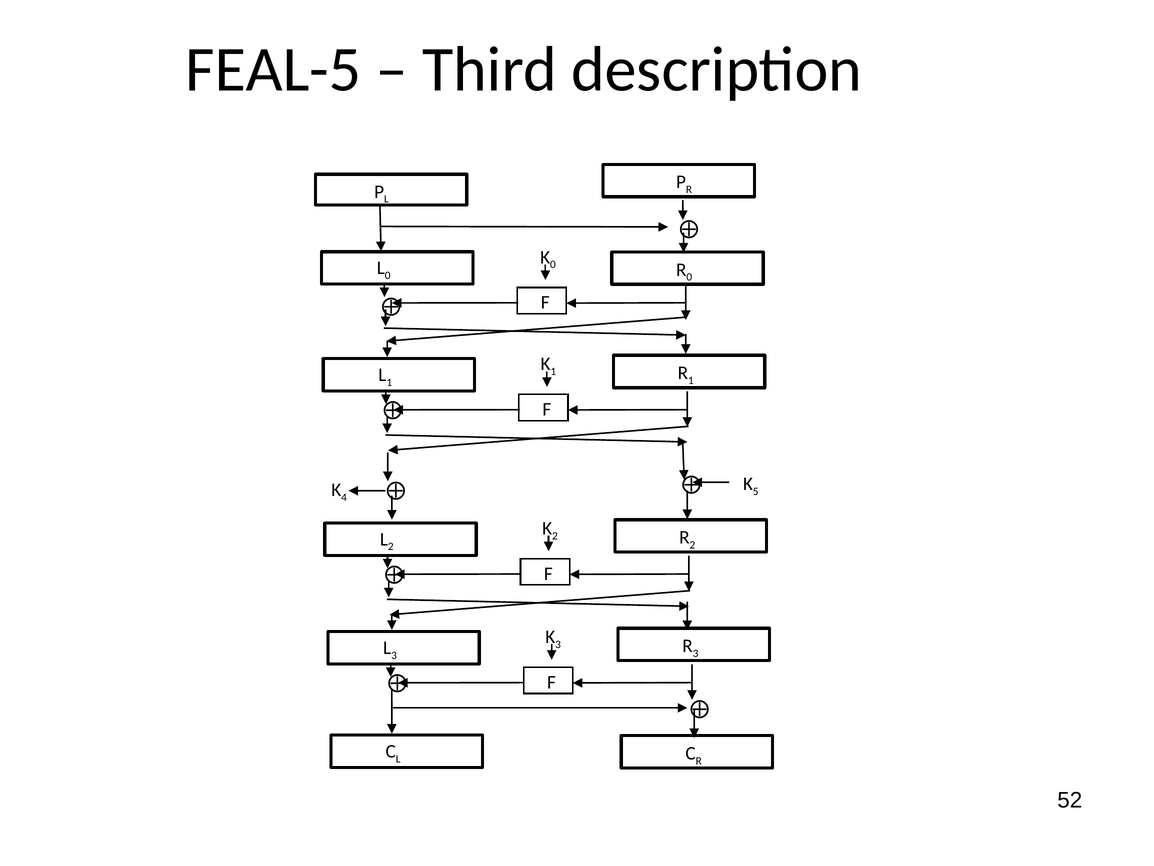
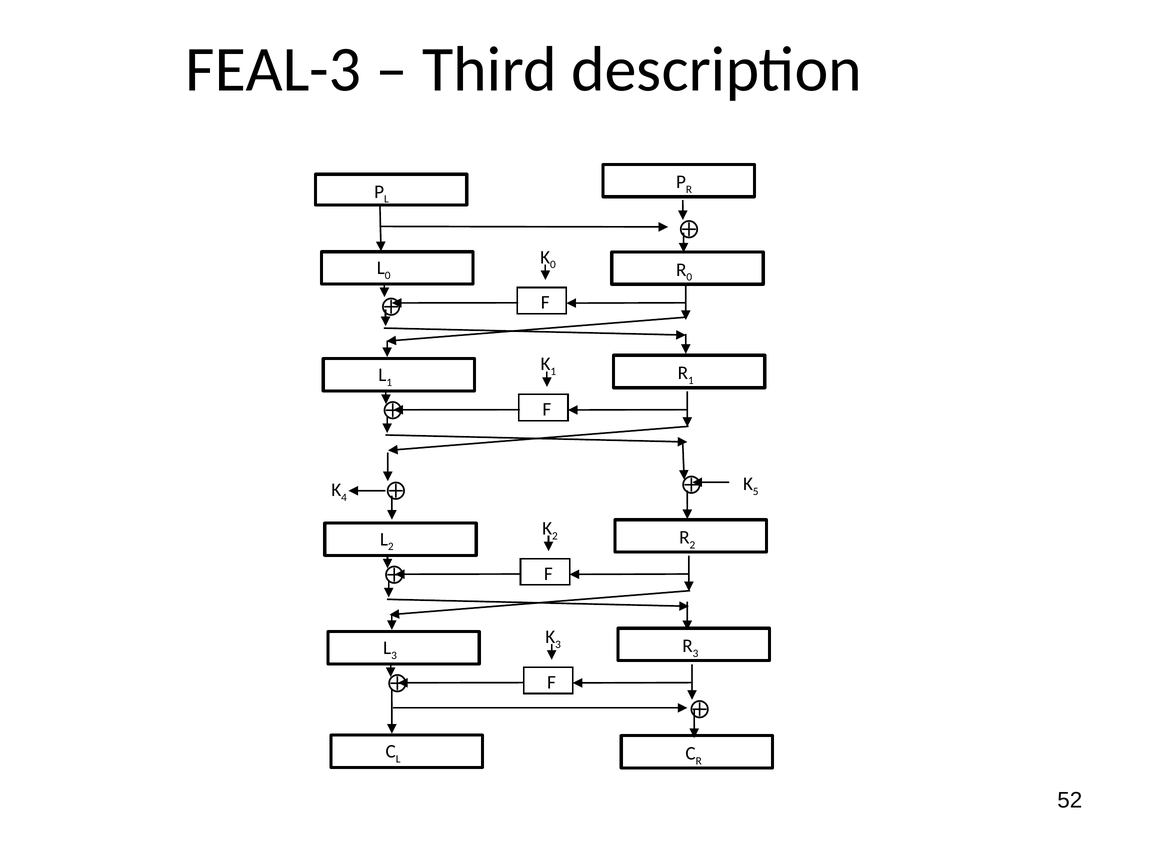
FEAL-5: FEAL-5 -> FEAL-3
